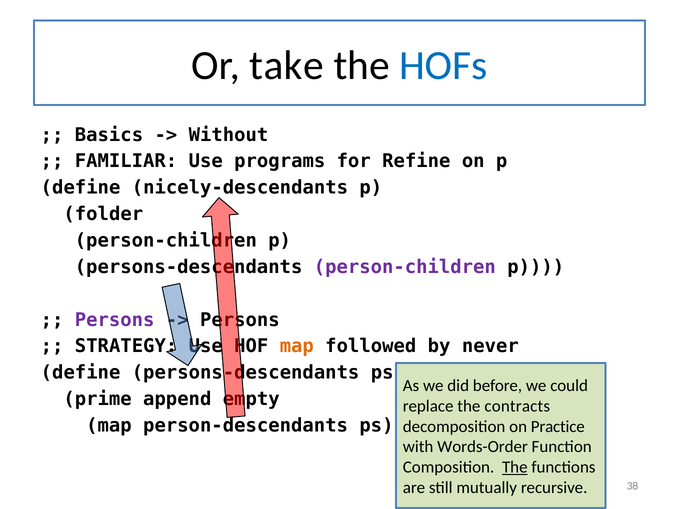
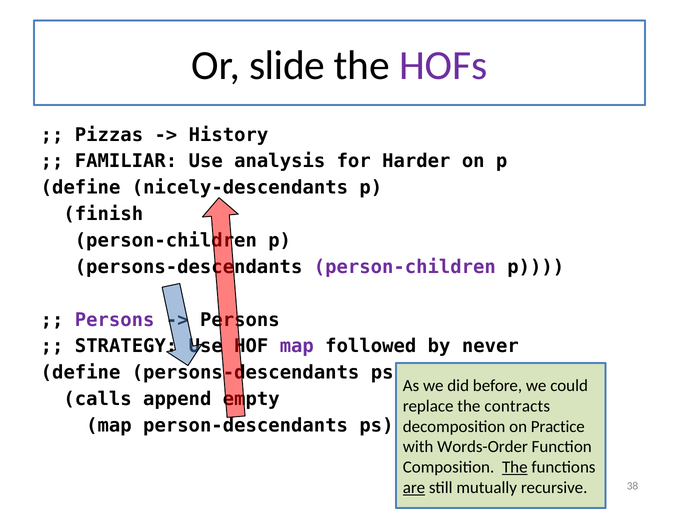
take: take -> slide
HOFs colour: blue -> purple
Basics: Basics -> Pizzas
Without: Without -> History
programs: programs -> analysis
Refine: Refine -> Harder
folder: folder -> finish
map at (297, 346) colour: orange -> purple
prime: prime -> calls
are underline: none -> present
